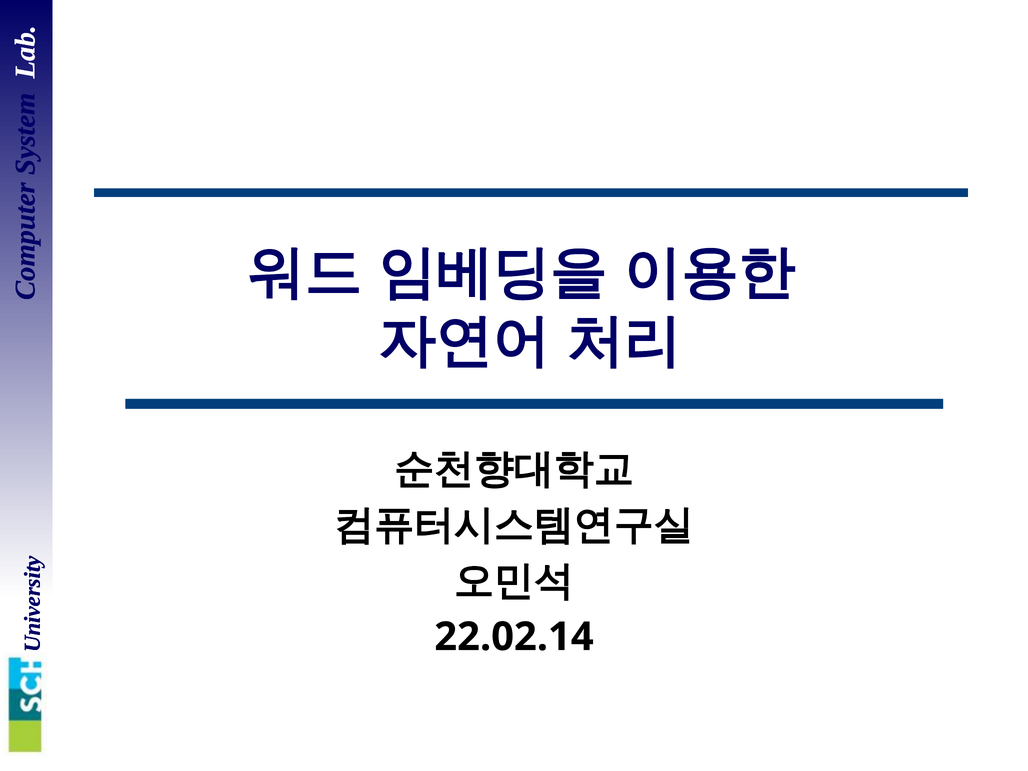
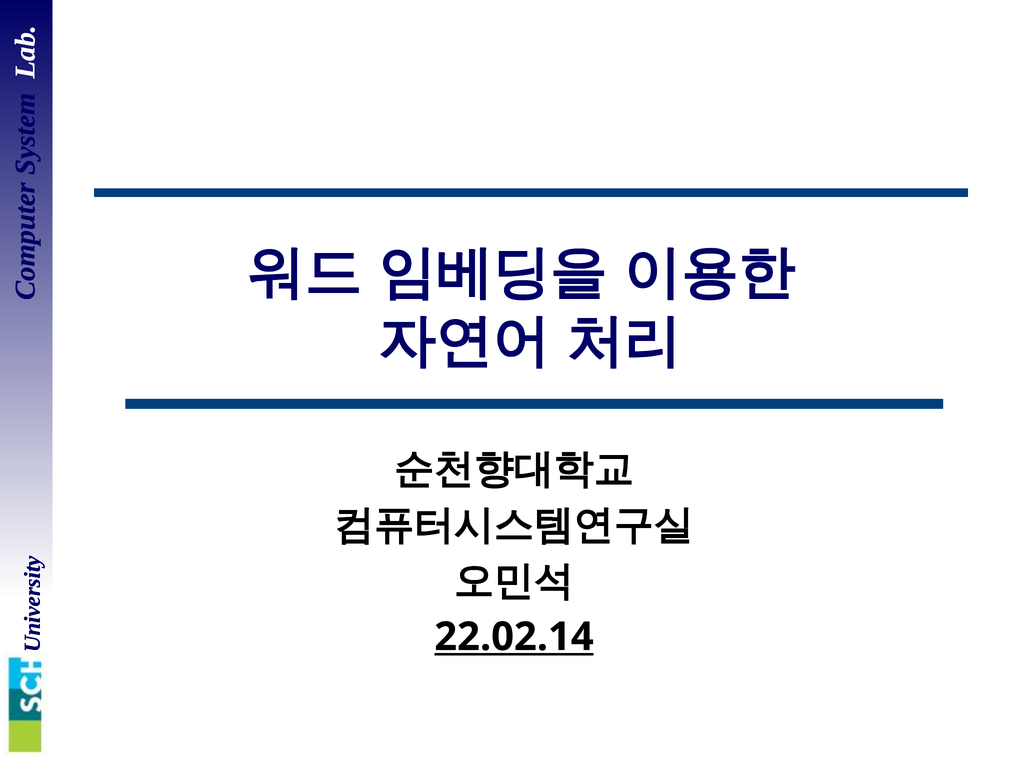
22.02.14 underline: none -> present
